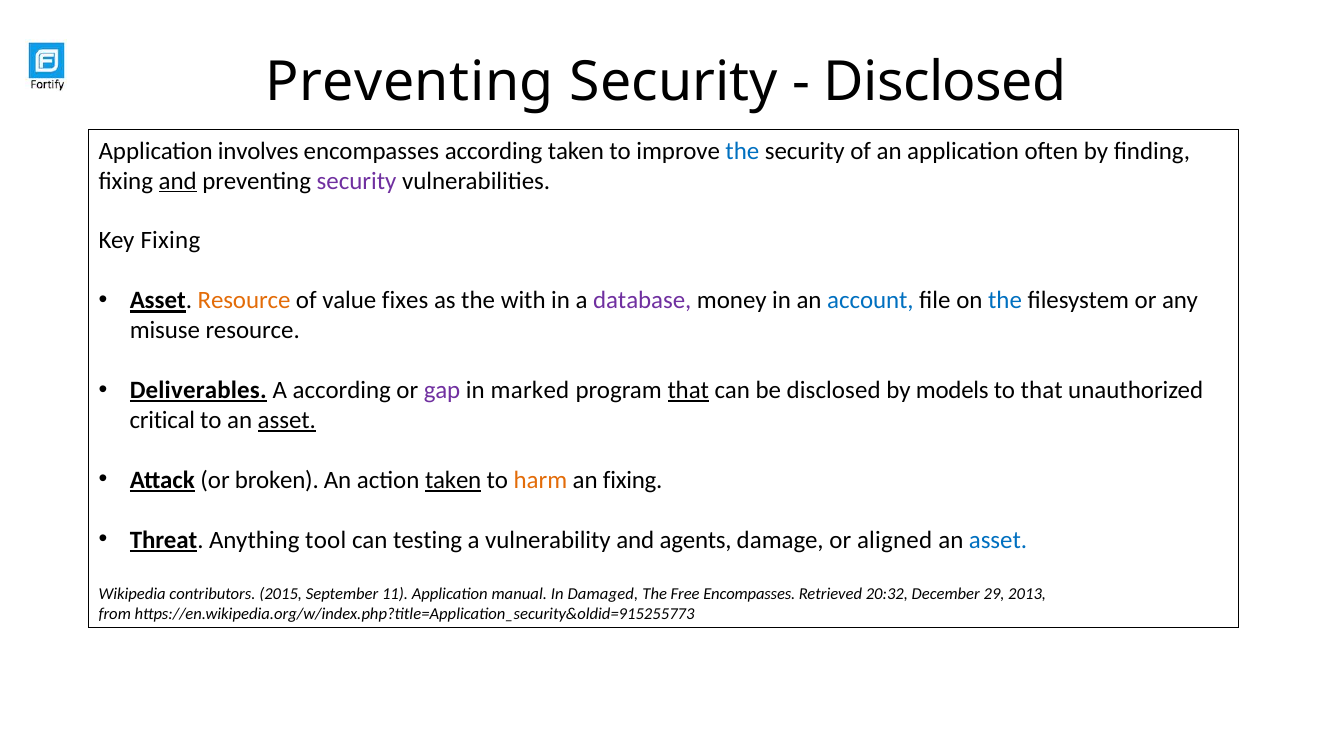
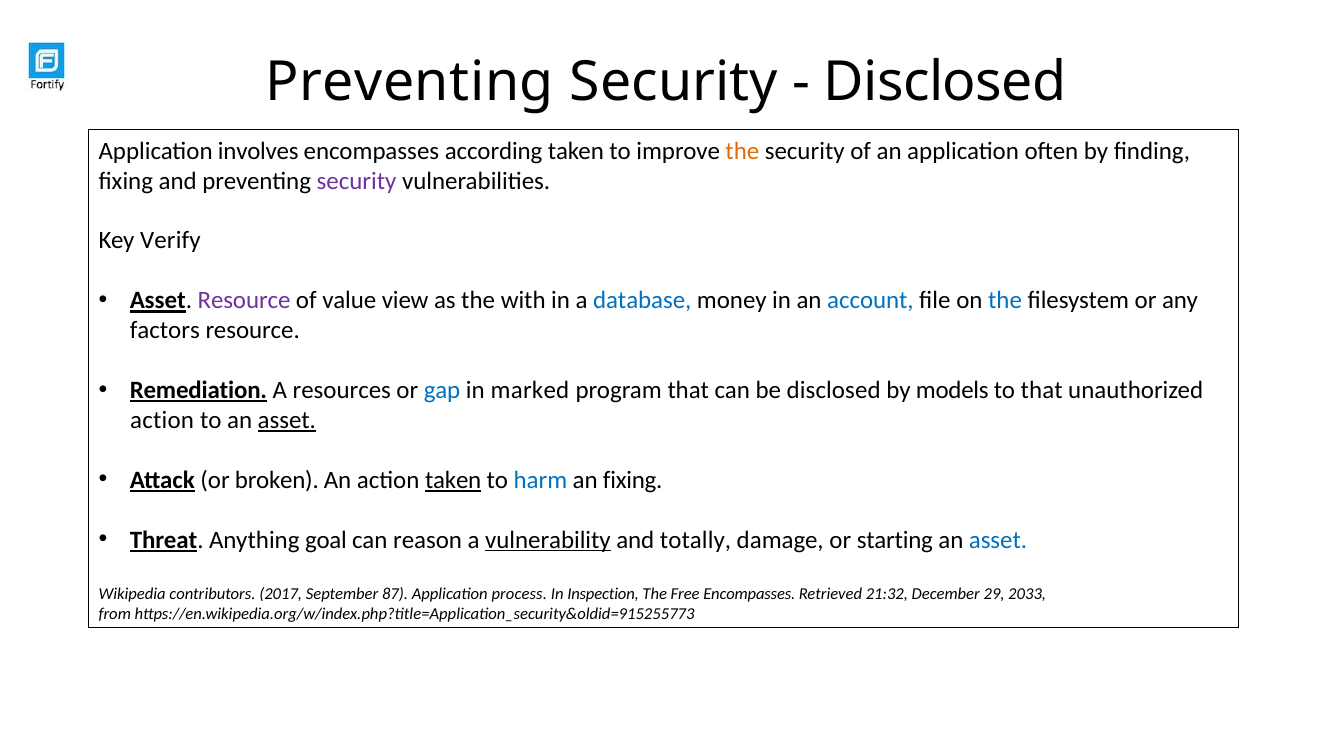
the at (742, 151) colour: blue -> orange
and at (178, 181) underline: present -> none
Key Fixing: Fixing -> Verify
Resource at (244, 301) colour: orange -> purple
fixes: fixes -> view
database colour: purple -> blue
misuse: misuse -> factors
Deliverables: Deliverables -> Remediation
A according: according -> resources
gap colour: purple -> blue
that at (688, 390) underline: present -> none
critical at (162, 420): critical -> action
harm colour: orange -> blue
tool: tool -> goal
testing: testing -> reason
vulnerability underline: none -> present
agents: agents -> totally
aligned: aligned -> starting
2015: 2015 -> 2017
11: 11 -> 87
manual: manual -> process
Damaged: Damaged -> Inspection
20:32: 20:32 -> 21:32
2013: 2013 -> 2033
